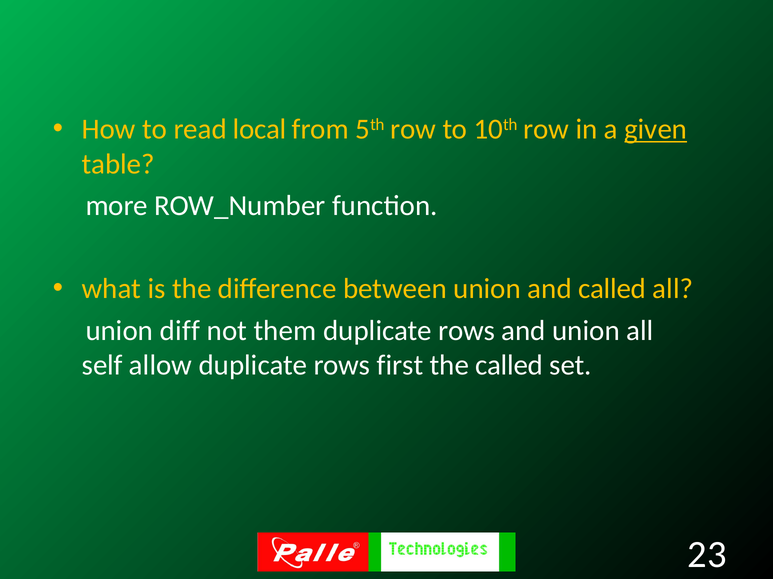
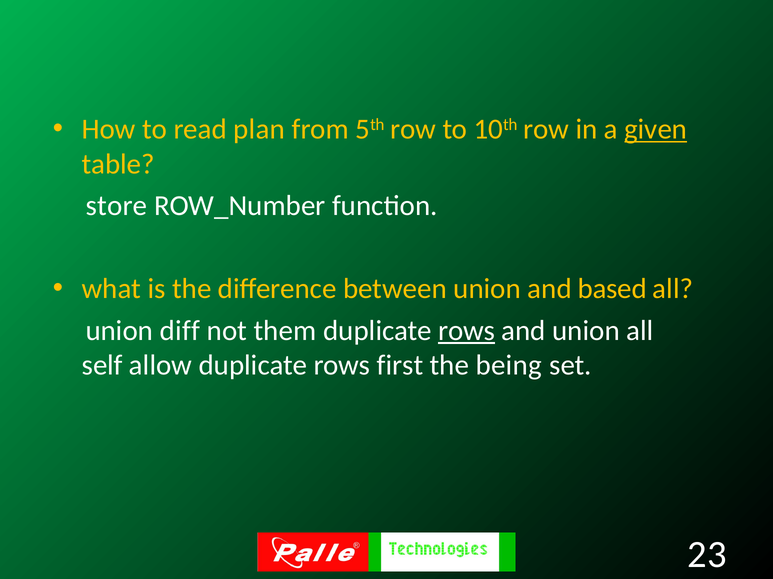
local: local -> plan
more: more -> store
and called: called -> based
rows at (467, 331) underline: none -> present
the called: called -> being
